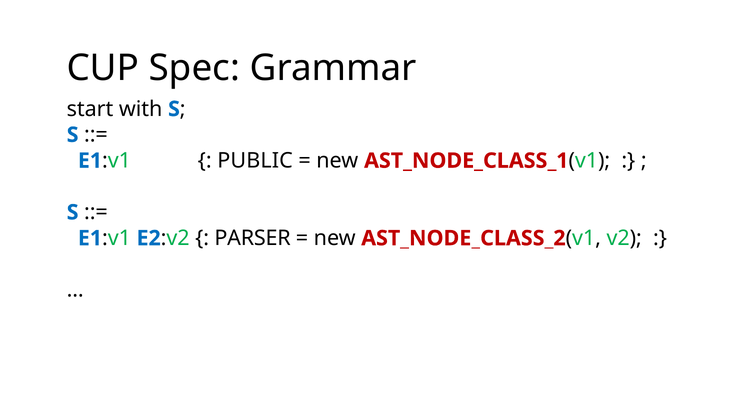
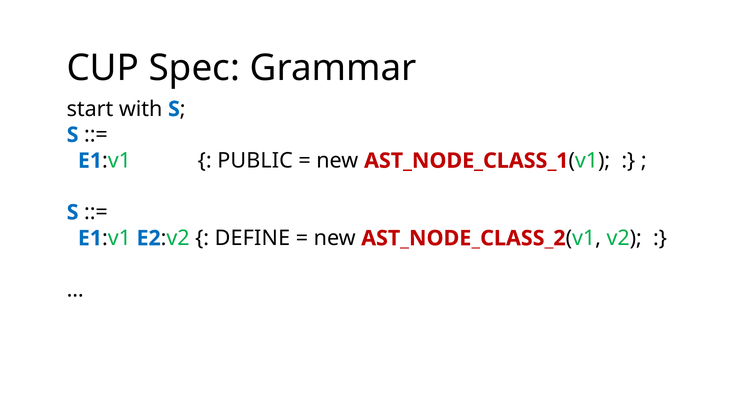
PARSER: PARSER -> DEFINE
